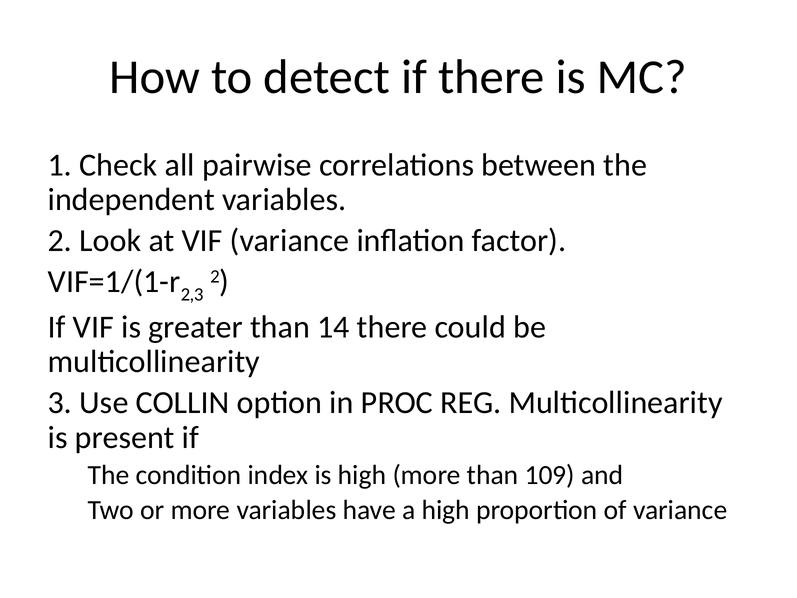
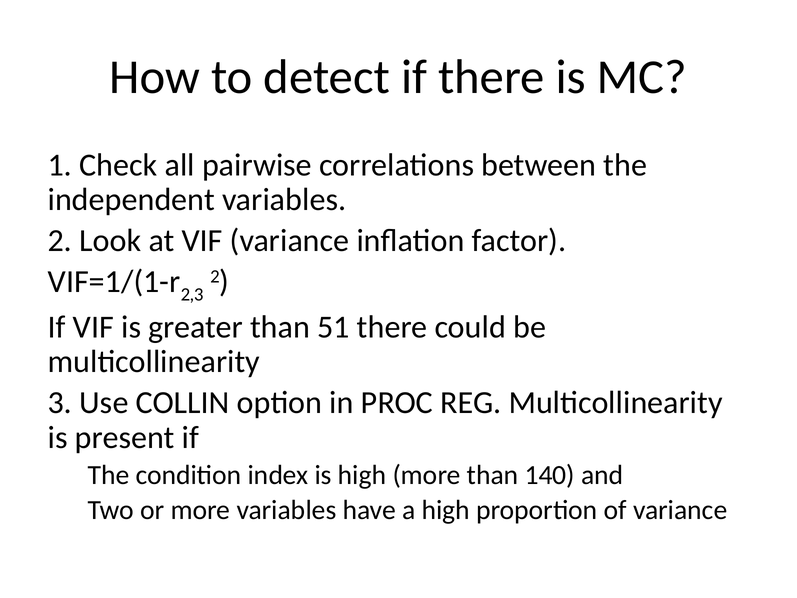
14: 14 -> 51
109: 109 -> 140
